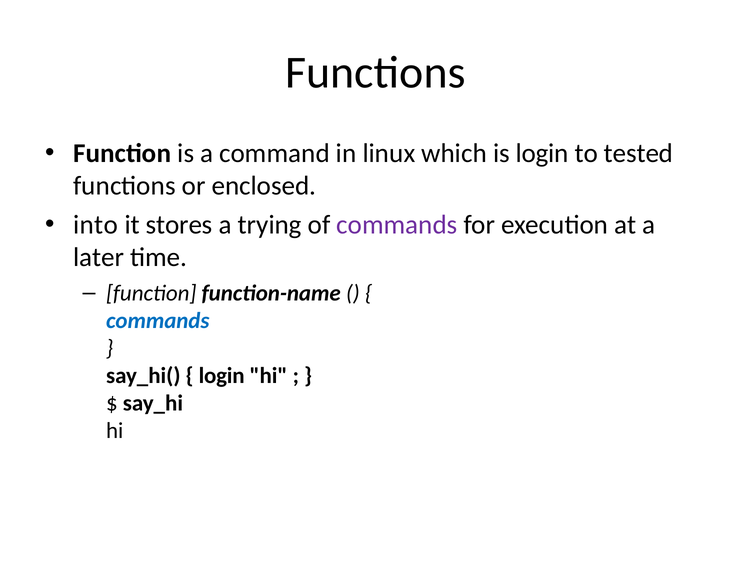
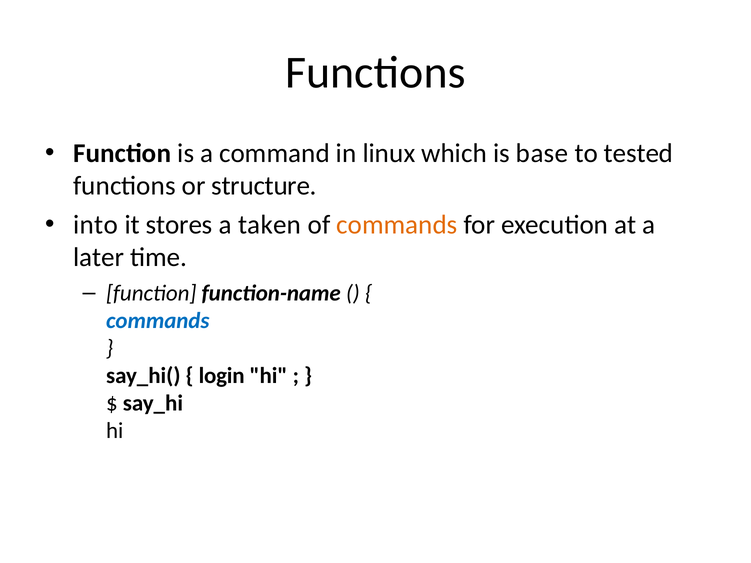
is login: login -> base
enclosed: enclosed -> structure
trying: trying -> taken
commands at (397, 225) colour: purple -> orange
